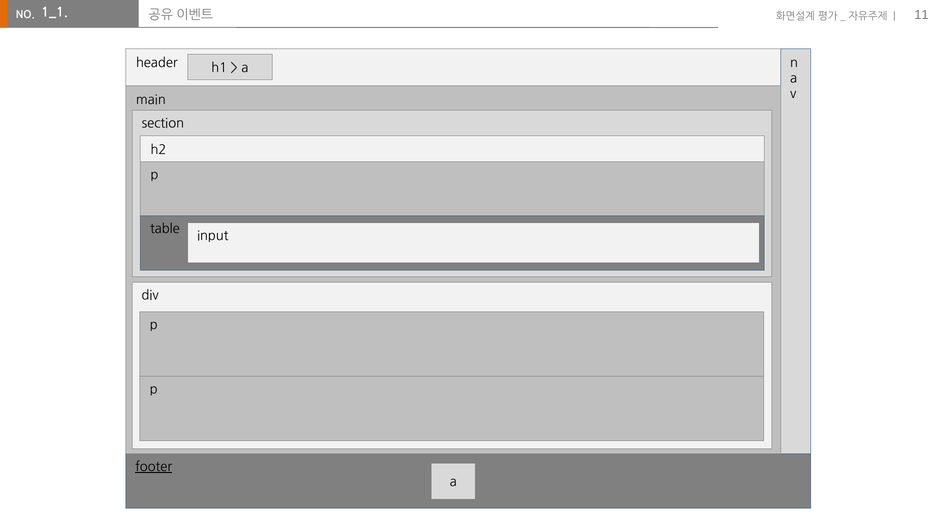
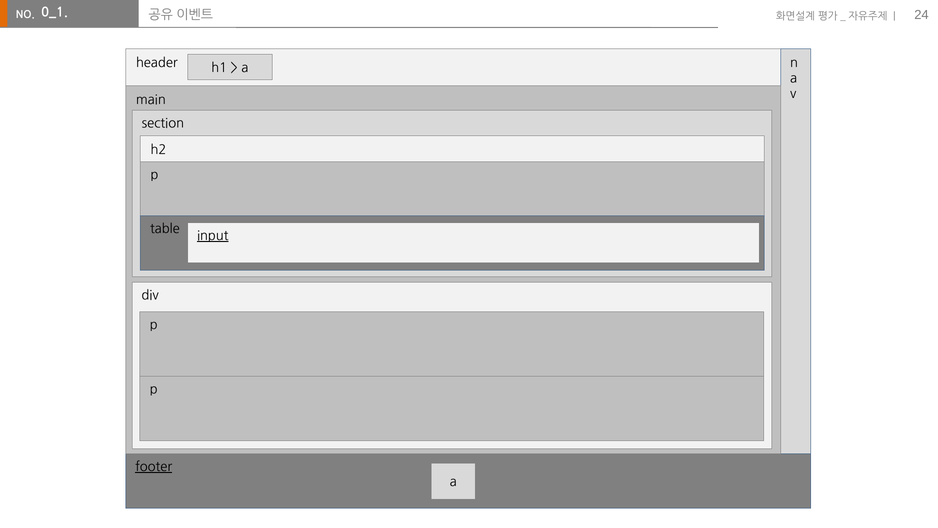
1_1: 1_1 -> 0_1
11: 11 -> 24
input underline: none -> present
